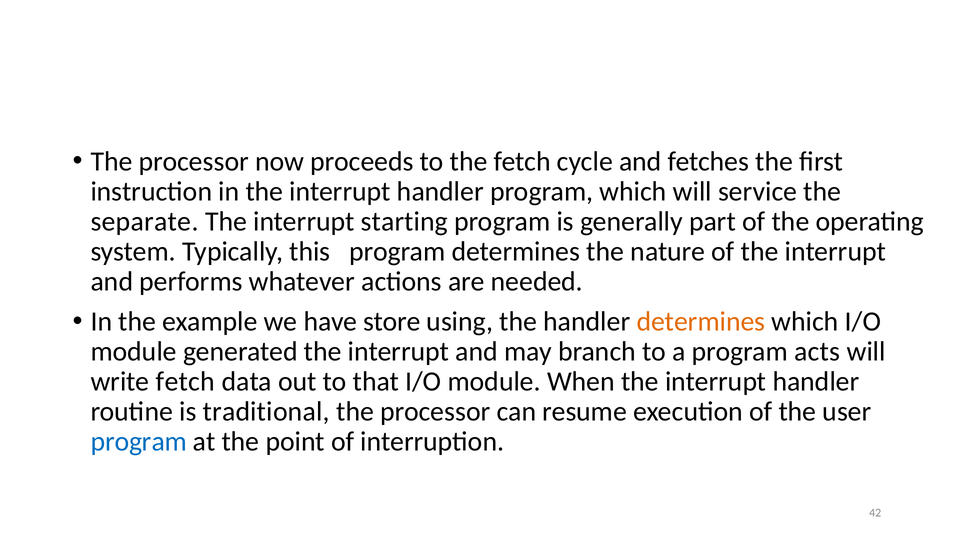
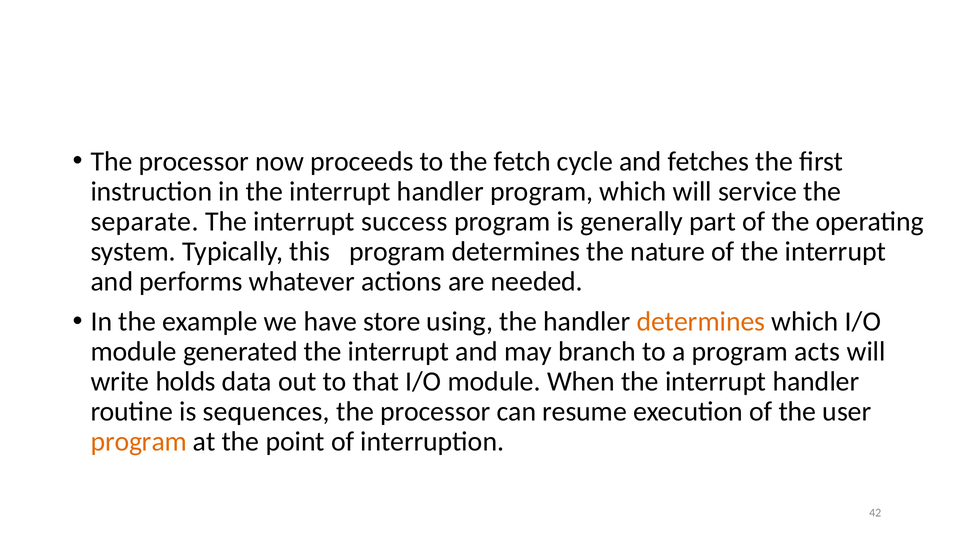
starting: starting -> success
write fetch: fetch -> holds
traditional: traditional -> sequences
program at (139, 441) colour: blue -> orange
